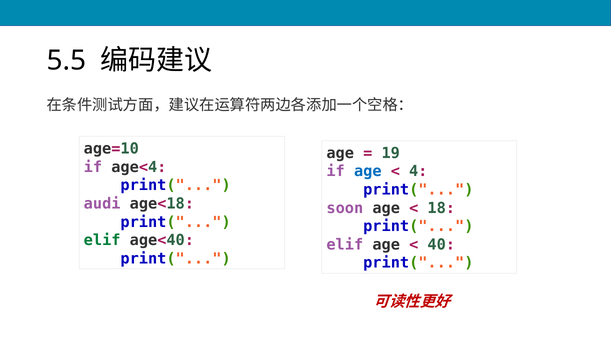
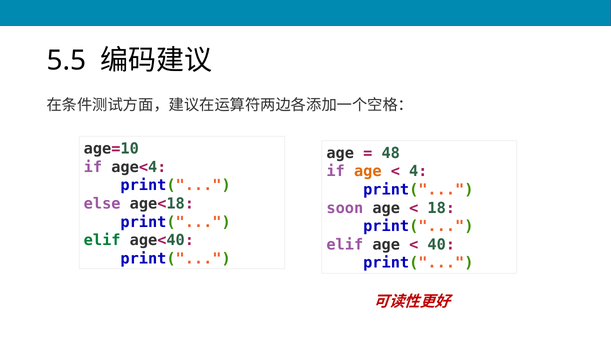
19: 19 -> 48
age at (368, 172) colour: blue -> orange
audi: audi -> else
